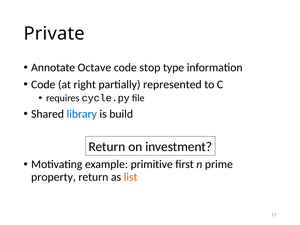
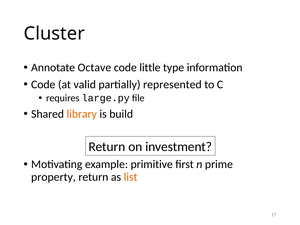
Private: Private -> Cluster
stop: stop -> little
right: right -> valid
cycle.py: cycle.py -> large.py
library colour: blue -> orange
